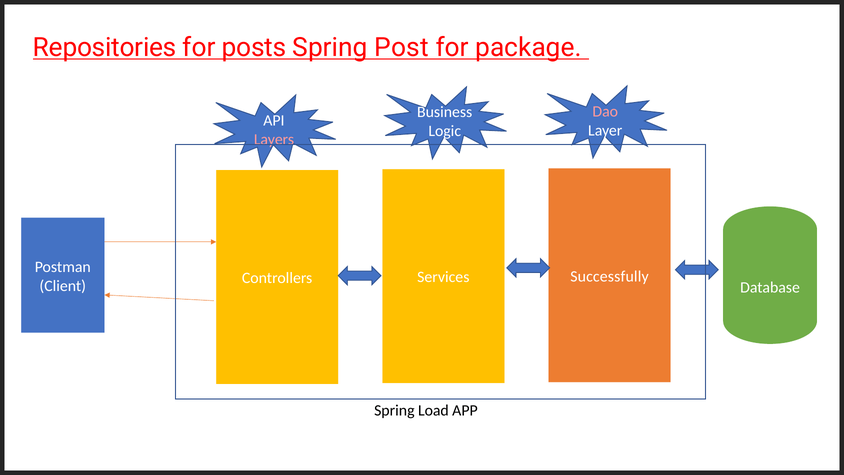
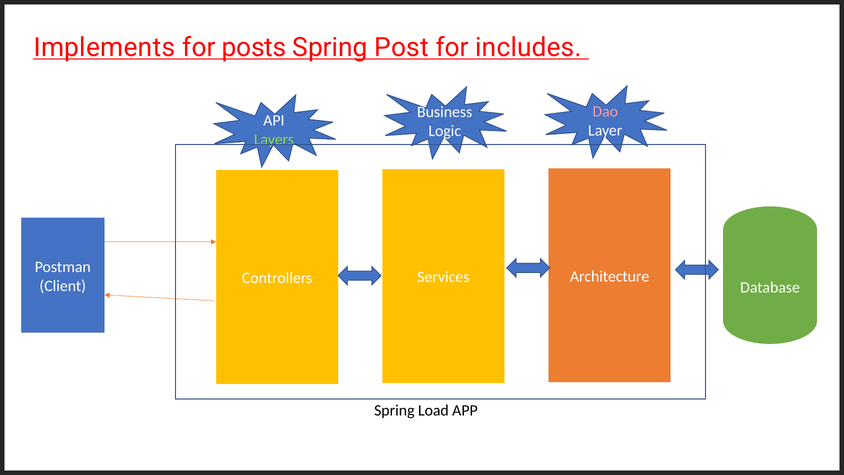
Repositories: Repositories -> Implements
package: package -> includes
Layers colour: pink -> light green
Successfully: Successfully -> Architecture
